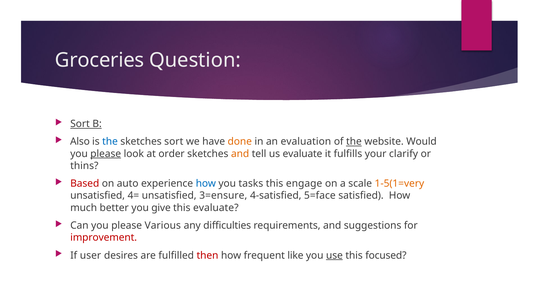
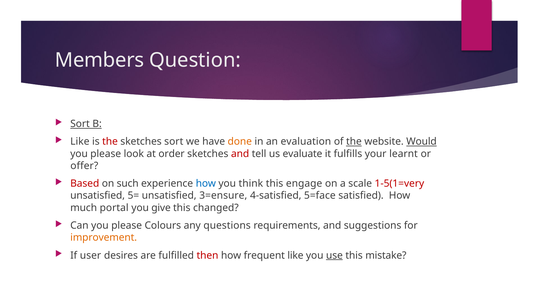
Groceries: Groceries -> Members
Also at (80, 142): Also -> Like
the at (110, 142) colour: blue -> red
Would underline: none -> present
please at (106, 154) underline: present -> none
and at (240, 154) colour: orange -> red
clarify: clarify -> learnt
thins: thins -> offer
auto: auto -> such
tasks: tasks -> think
1-5(1=very colour: orange -> red
4=: 4= -> 5=
better: better -> portal
this evaluate: evaluate -> changed
Various: Various -> Colours
difficulties: difficulties -> questions
improvement colour: red -> orange
focused: focused -> mistake
